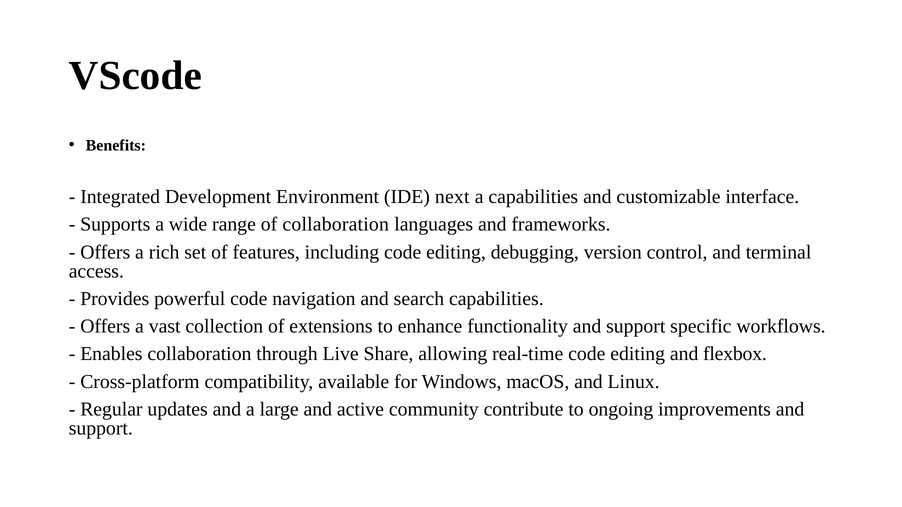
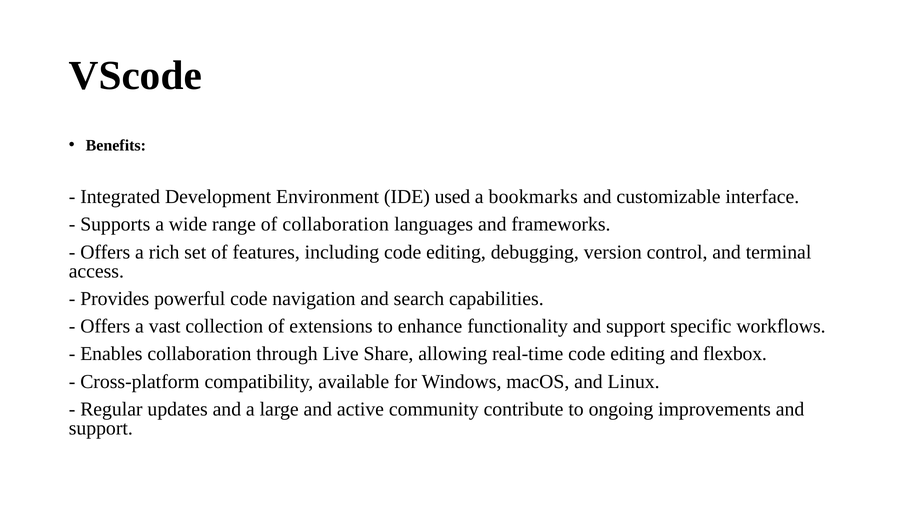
next: next -> used
a capabilities: capabilities -> bookmarks
